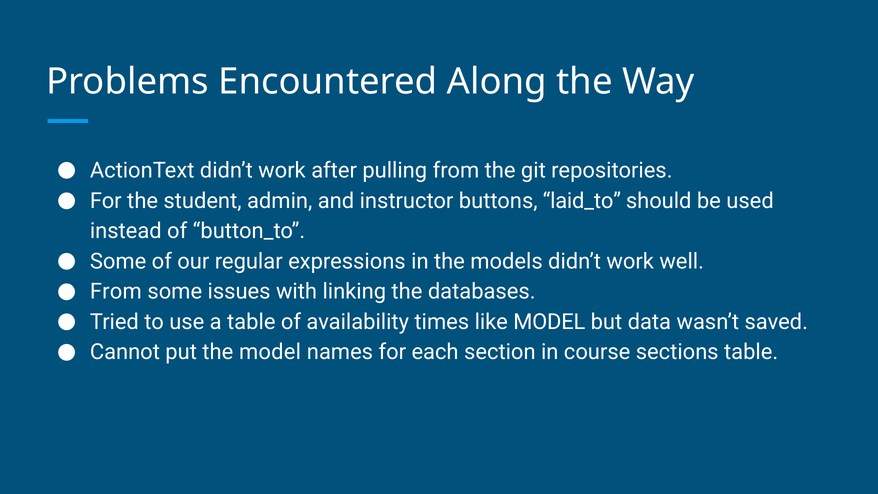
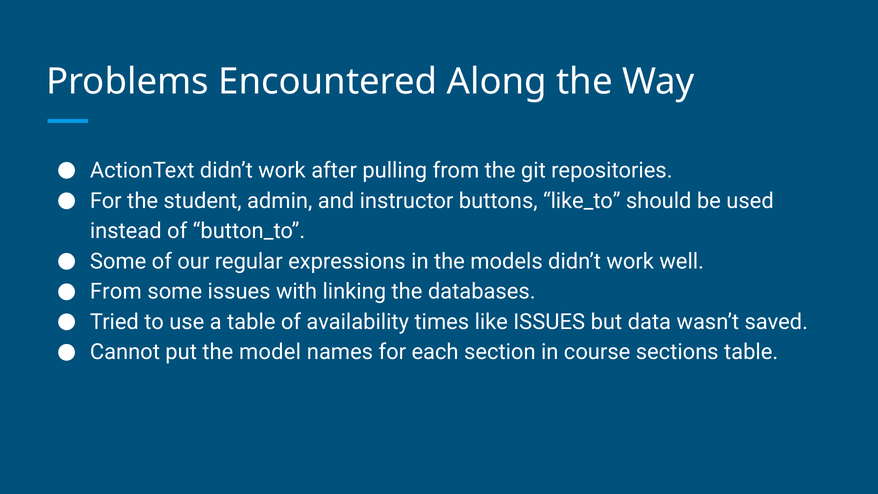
laid_to: laid_to -> like_to
like MODEL: MODEL -> ISSUES
